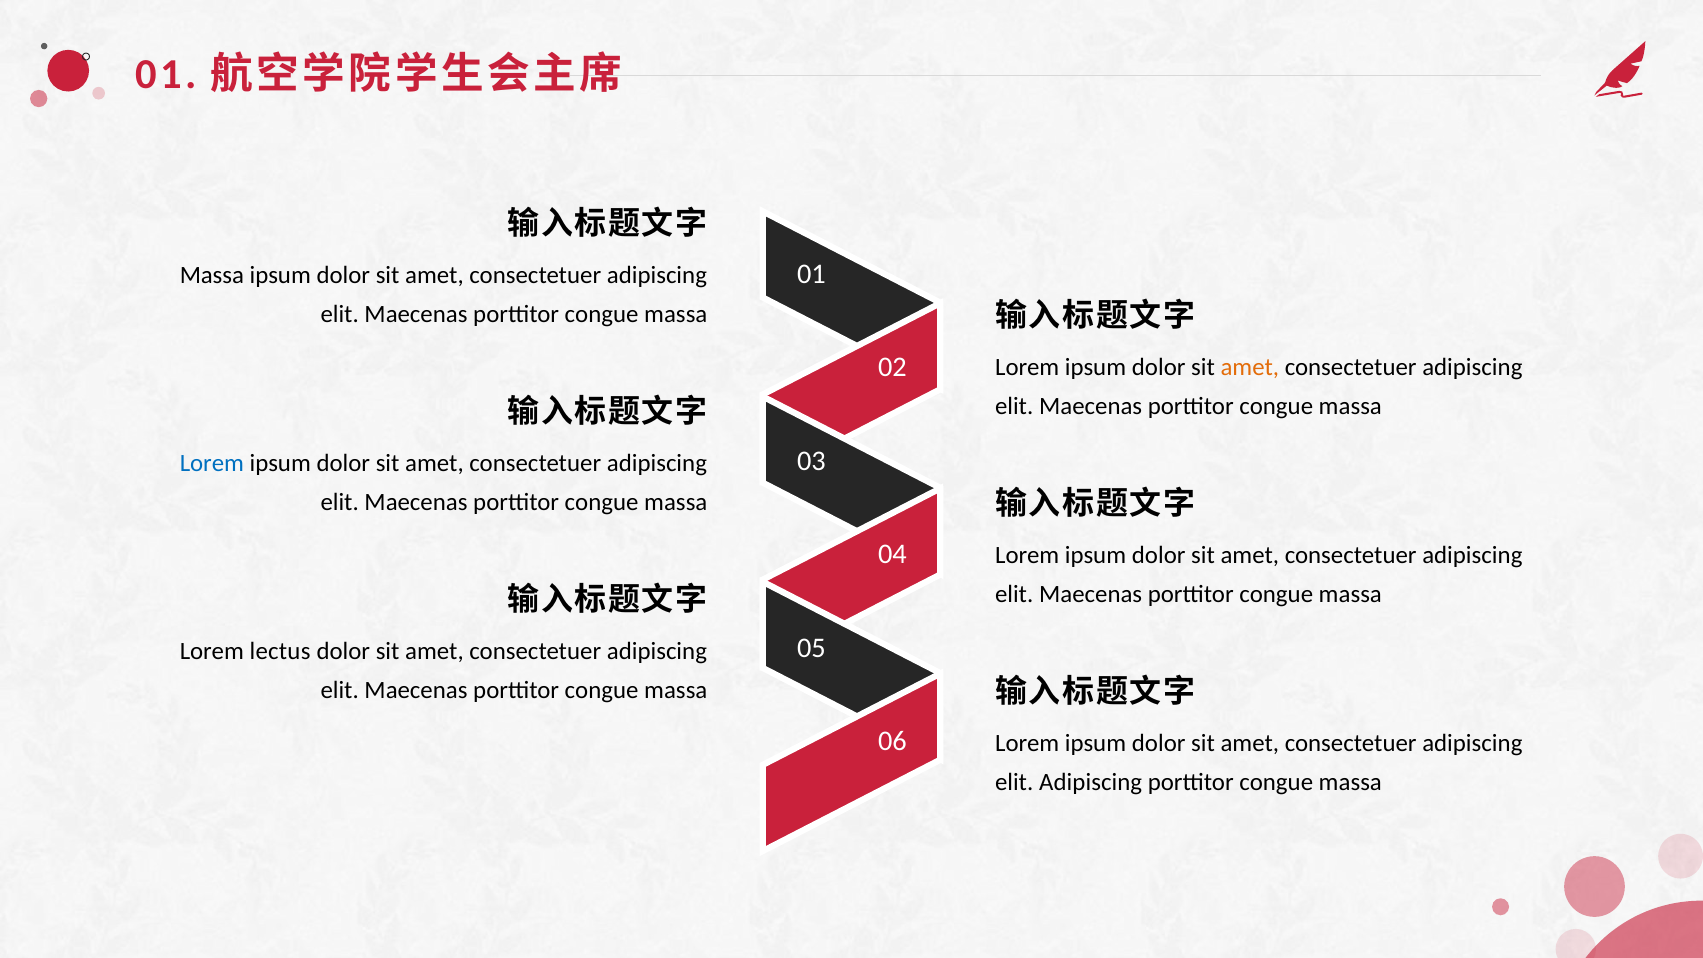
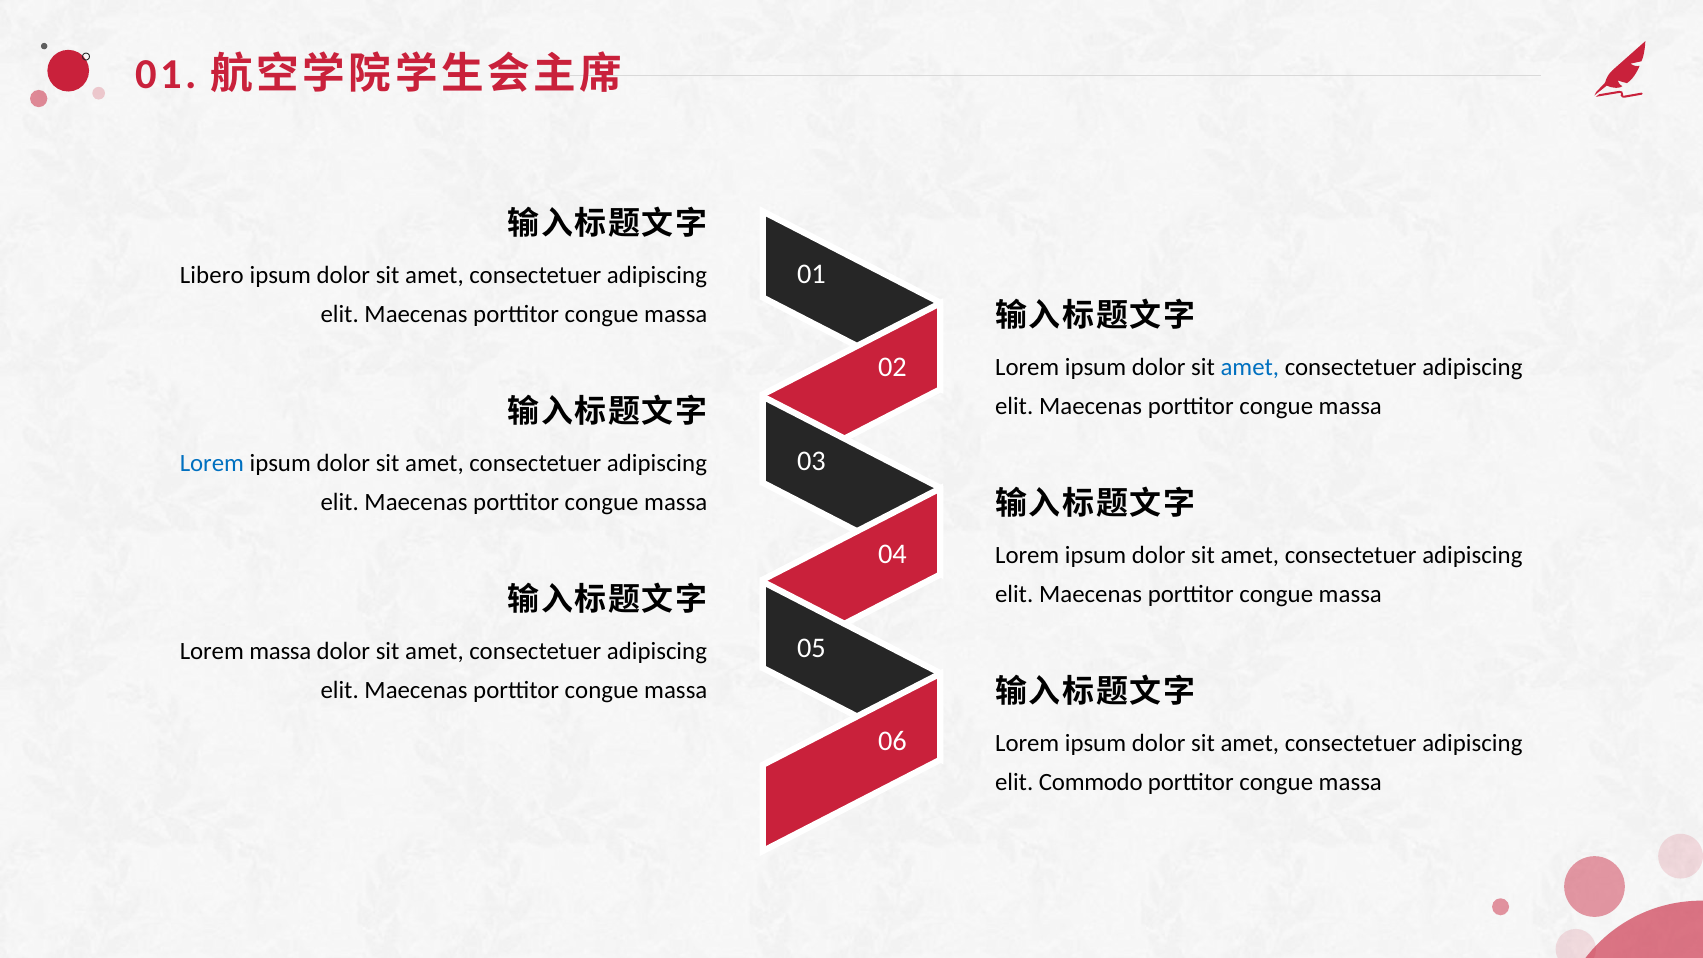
Massa at (212, 275): Massa -> Libero
amet at (1250, 367) colour: orange -> blue
Lorem lectus: lectus -> massa
elit Adipiscing: Adipiscing -> Commodo
